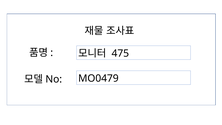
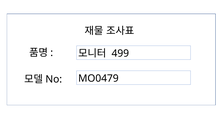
475: 475 -> 499
